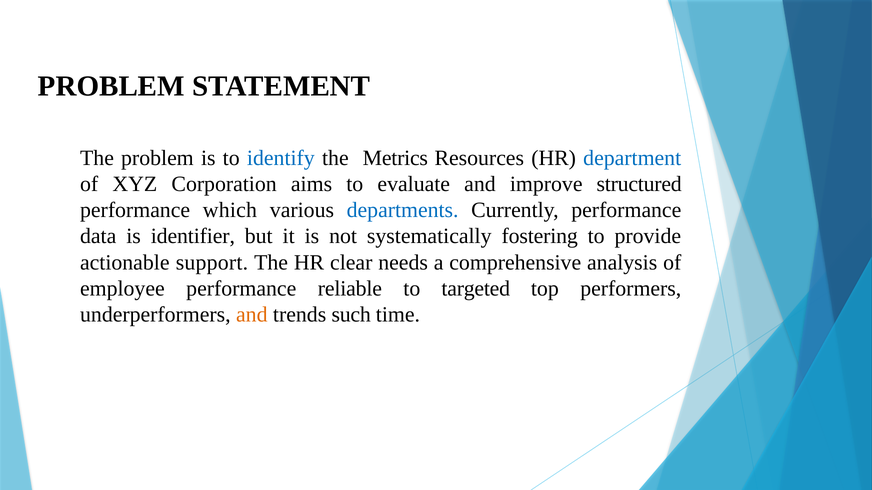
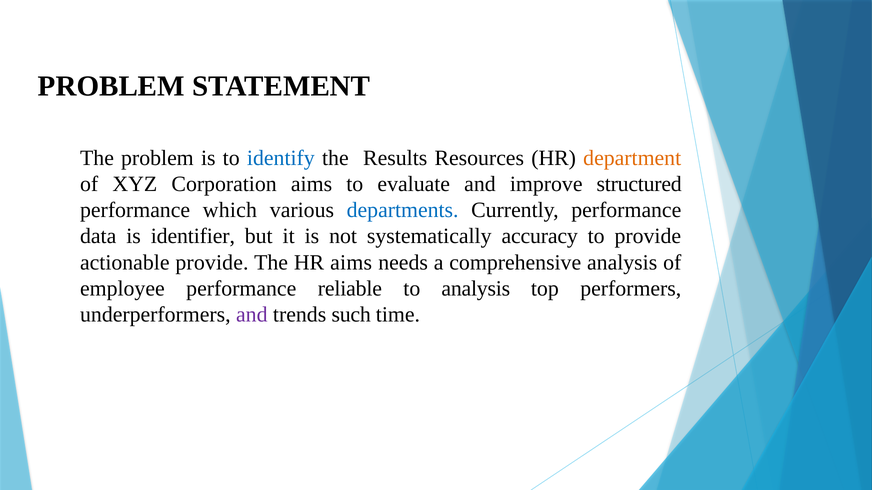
Metrics: Metrics -> Results
department colour: blue -> orange
fostering: fostering -> accuracy
actionable support: support -> provide
HR clear: clear -> aims
to targeted: targeted -> analysis
and at (252, 315) colour: orange -> purple
